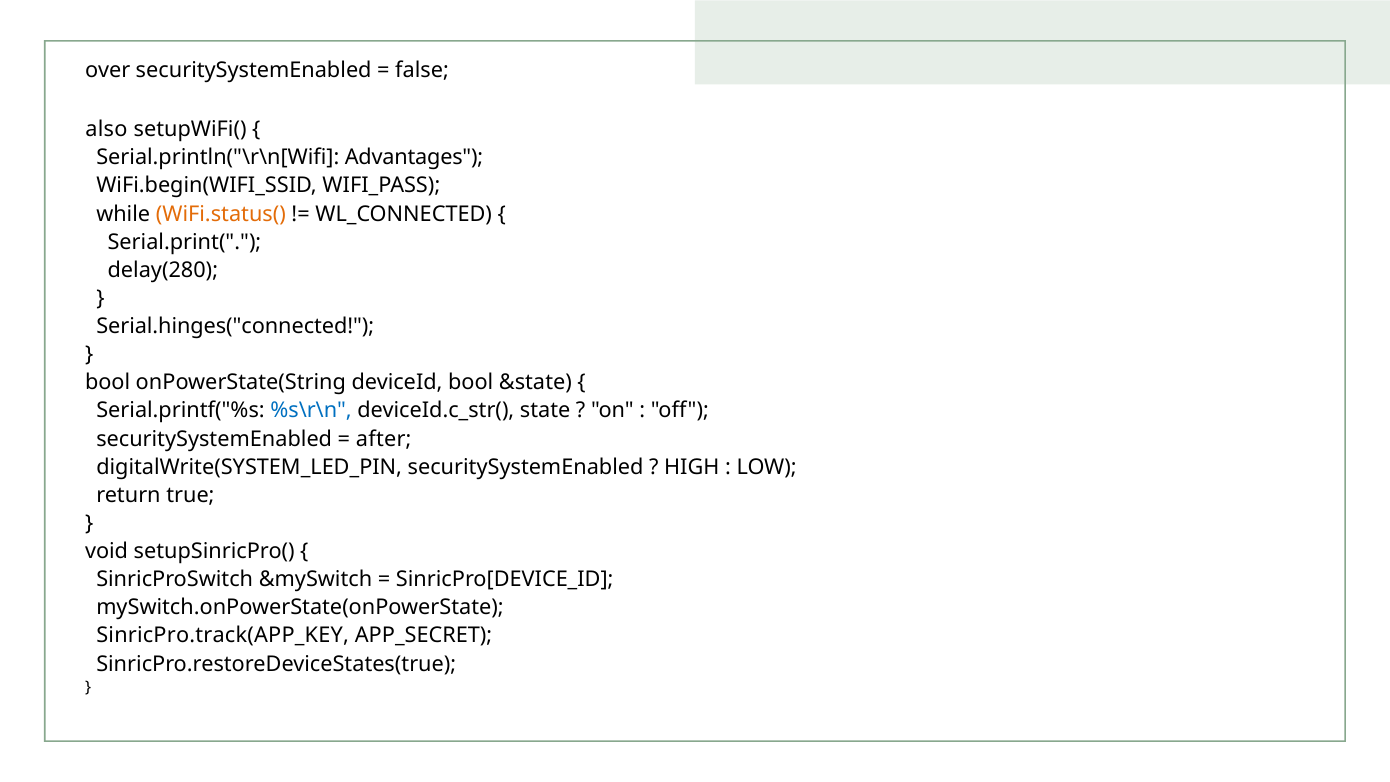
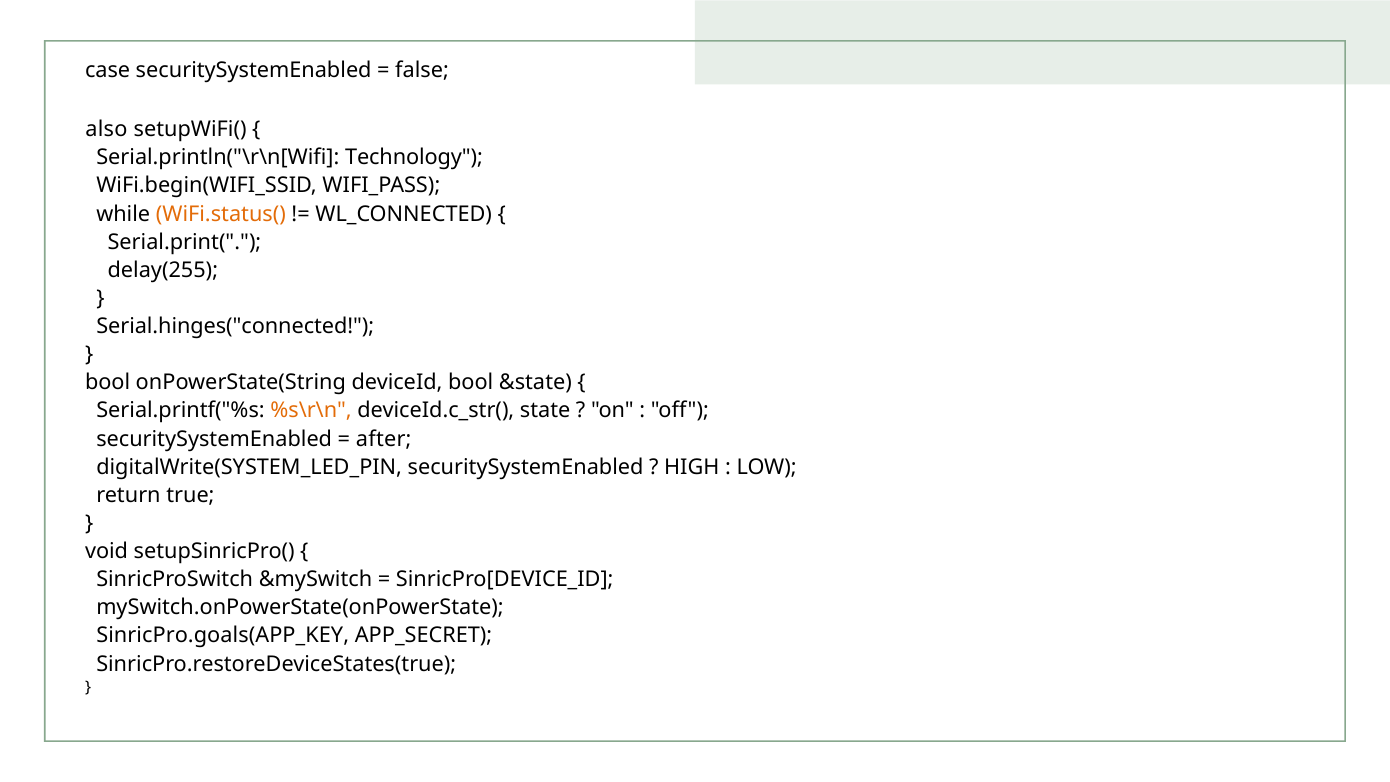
over: over -> case
Advantages: Advantages -> Technology
delay(280: delay(280 -> delay(255
%s\r\n colour: blue -> orange
SinricPro.track(APP_KEY: SinricPro.track(APP_KEY -> SinricPro.goals(APP_KEY
